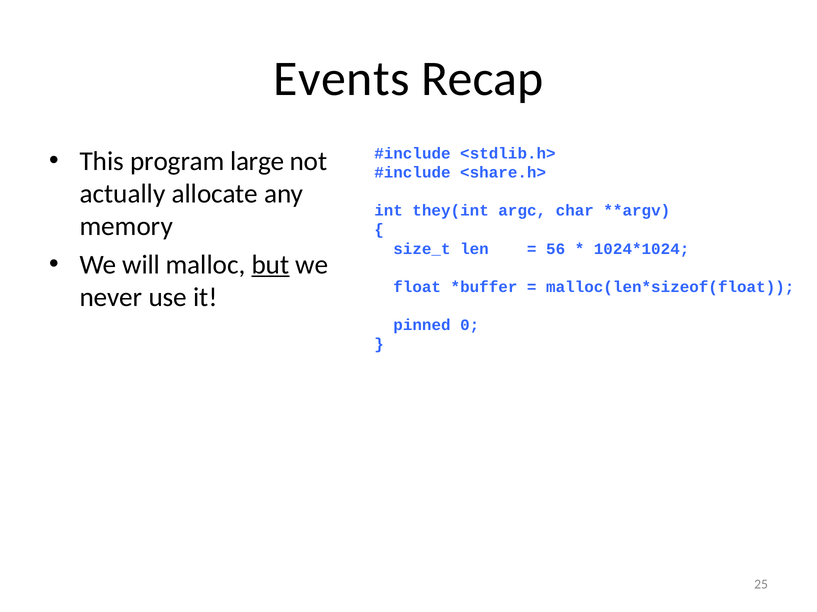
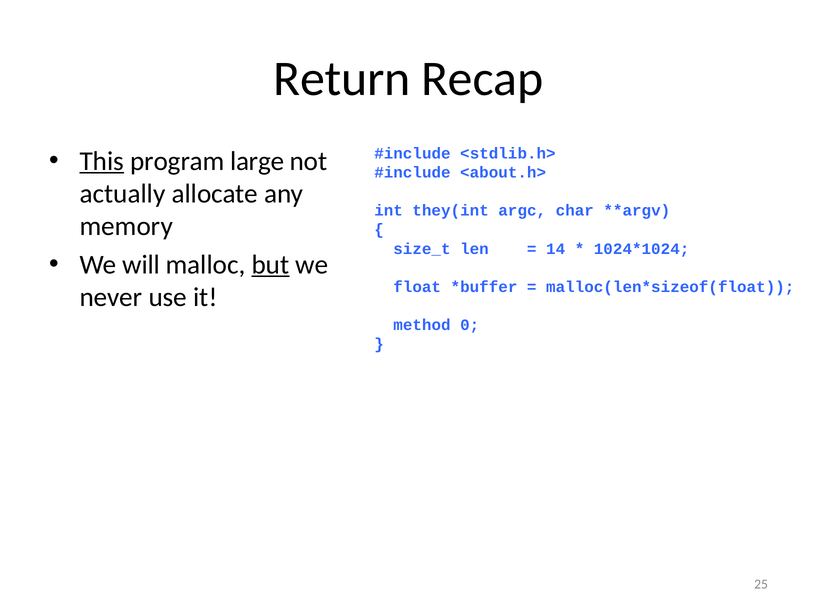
Events: Events -> Return
This underline: none -> present
<share.h>: <share.h> -> <about.h>
56: 56 -> 14
pinned: pinned -> method
